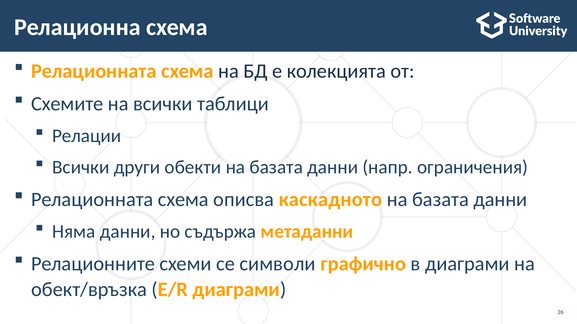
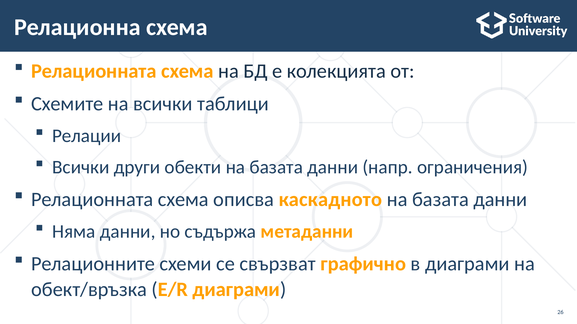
символи: символи -> свързват
